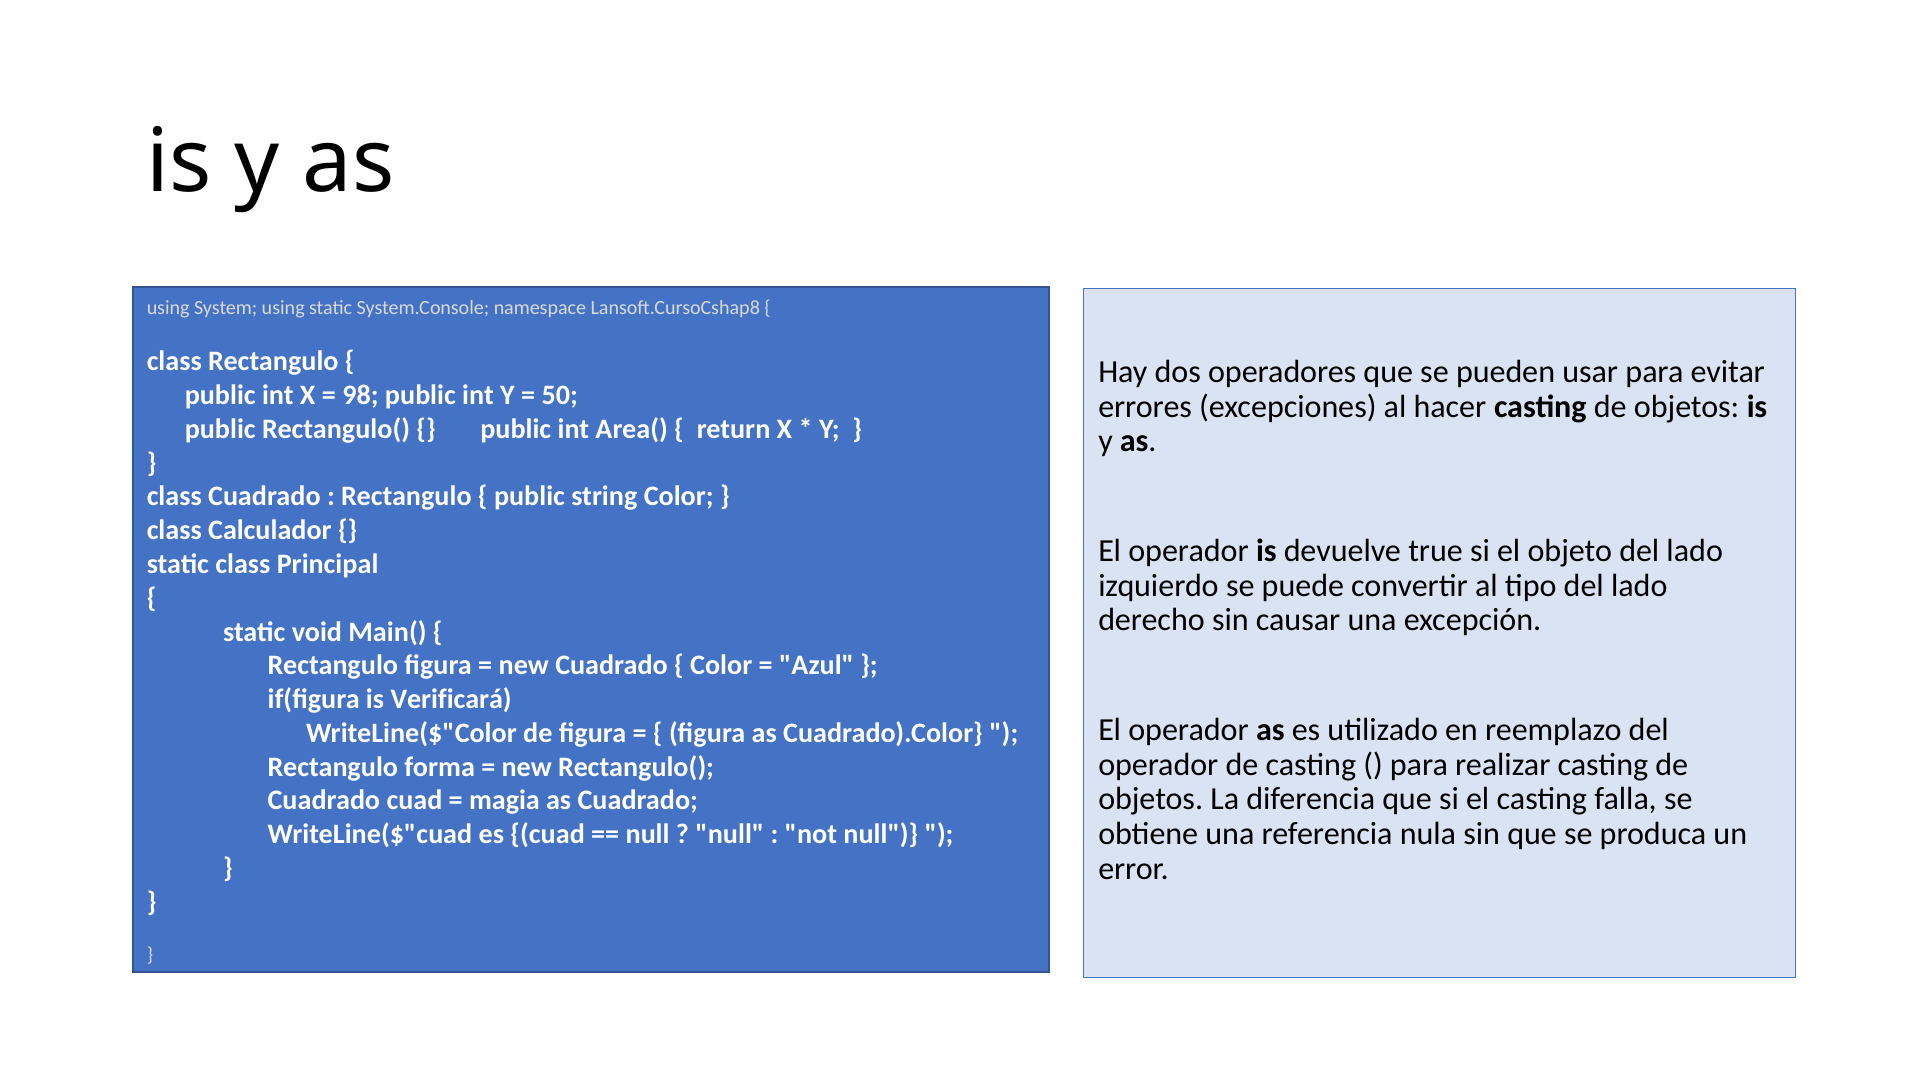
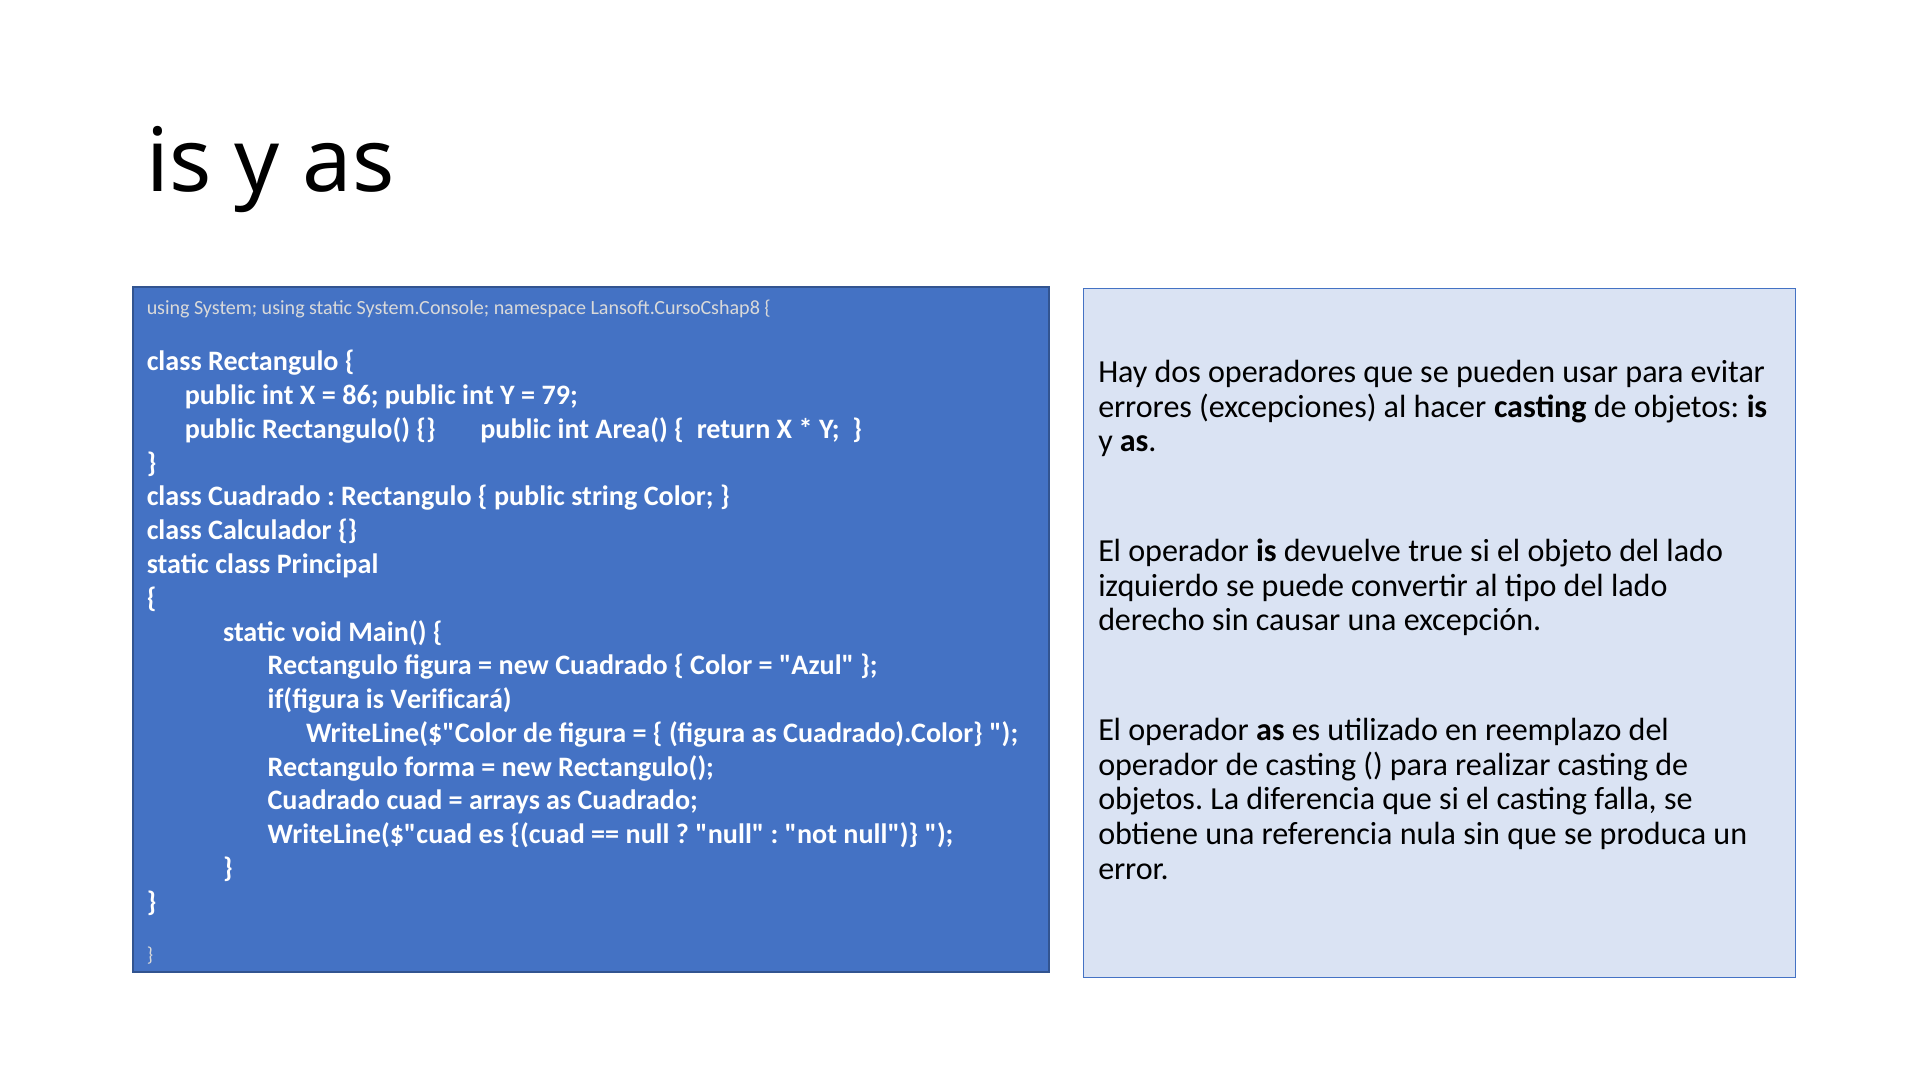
98: 98 -> 86
50: 50 -> 79
magia: magia -> arrays
